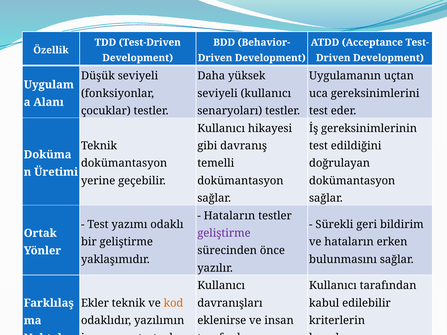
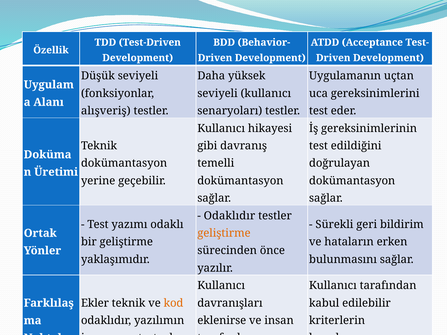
çocuklar: çocuklar -> alışveriş
Hataların at (229, 216): Hataların -> Odaklıdır
geliştirme at (224, 233) colour: purple -> orange
